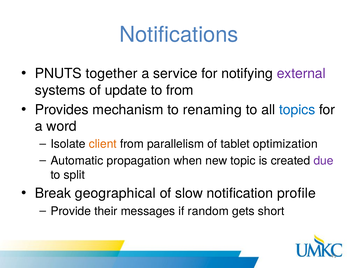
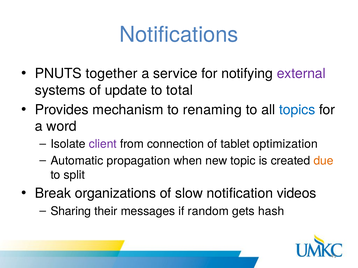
to from: from -> total
client colour: orange -> purple
parallelism: parallelism -> connection
due colour: purple -> orange
geographical: geographical -> organizations
profile: profile -> videos
Provide: Provide -> Sharing
short: short -> hash
